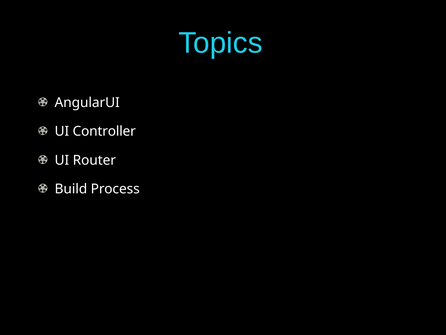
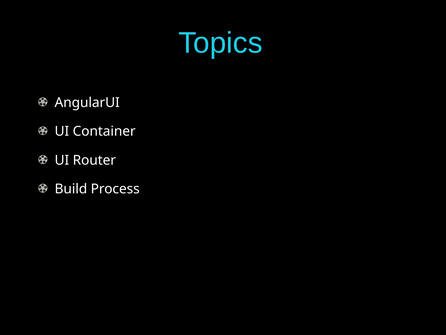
Controller: Controller -> Container
